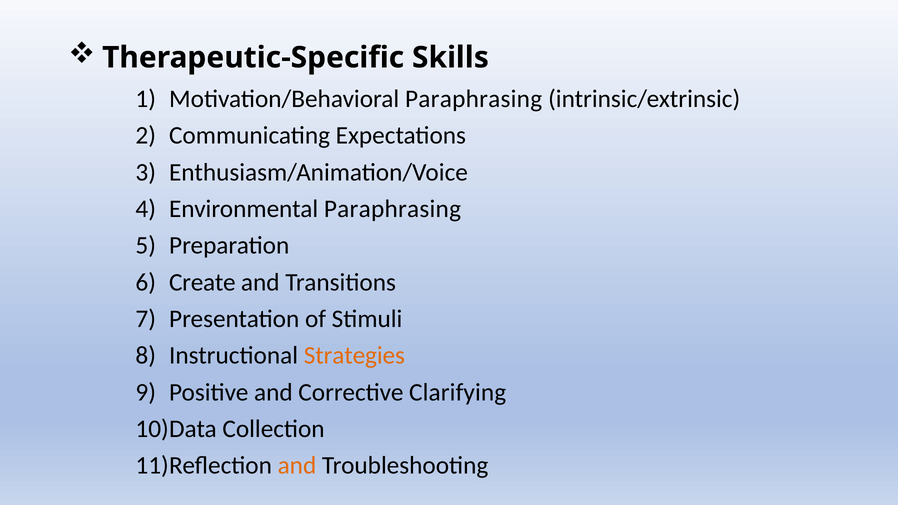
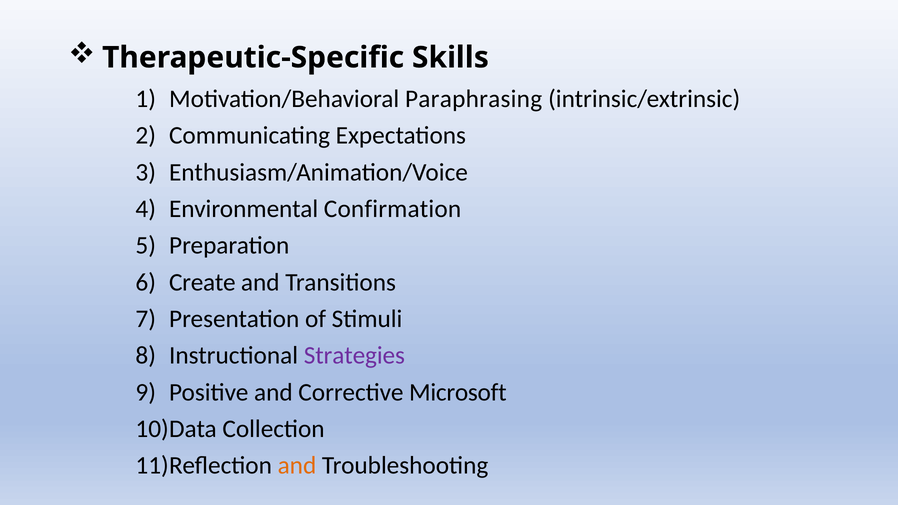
Environmental Paraphrasing: Paraphrasing -> Confirmation
Strategies colour: orange -> purple
Clarifying: Clarifying -> Microsoft
